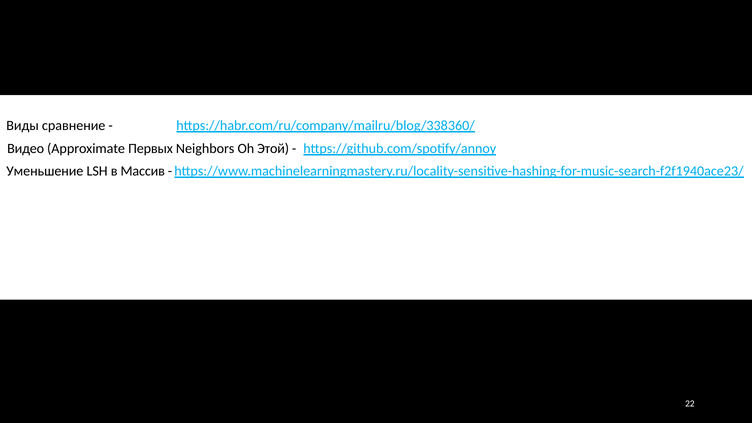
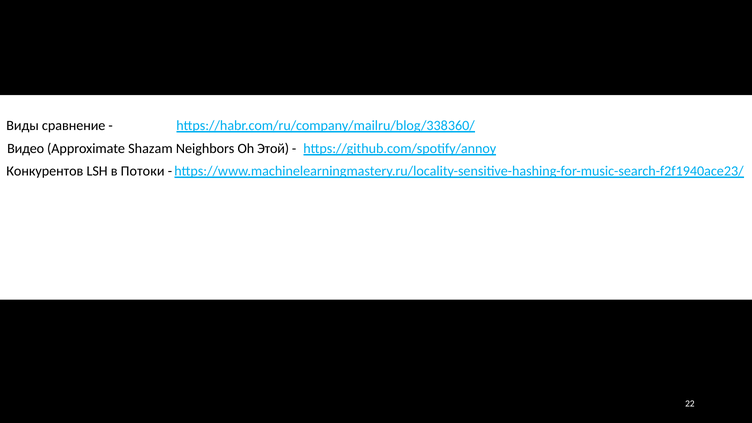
Первых: Первых -> Shazam
Уменьшение: Уменьшение -> Конкурентов
Массив: Массив -> Потоки
